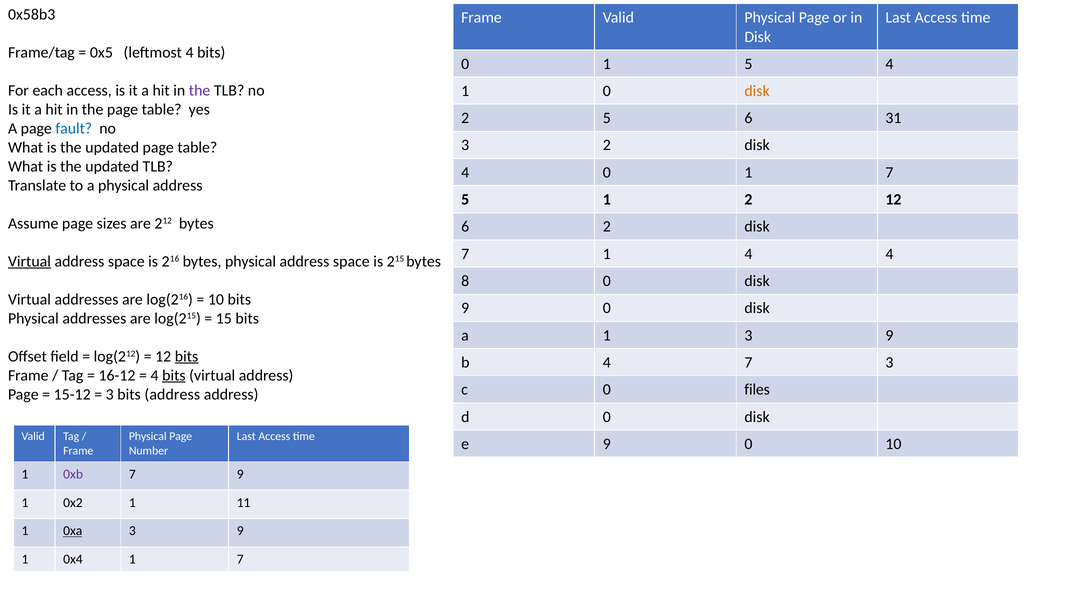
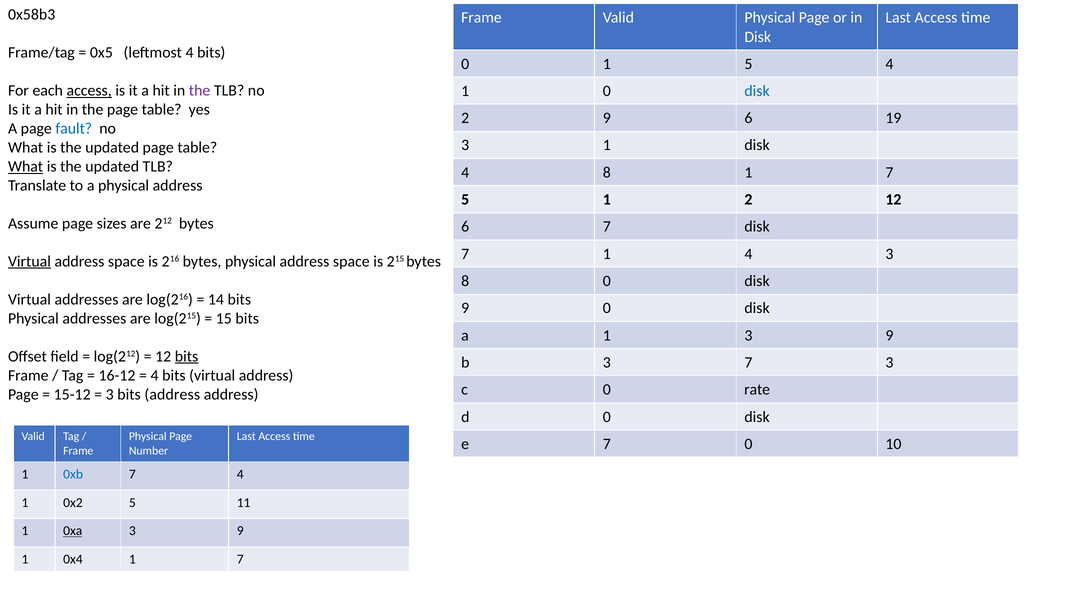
access at (89, 91) underline: none -> present
disk at (757, 91) colour: orange -> blue
2 5: 5 -> 9
31: 31 -> 19
3 2: 2 -> 1
What at (26, 167) underline: none -> present
4 0: 0 -> 8
6 2: 2 -> 7
4 4: 4 -> 3
10 at (216, 300): 10 -> 14
b 4: 4 -> 3
bits at (174, 376) underline: present -> none
files: files -> rate
e 9: 9 -> 7
0xb colour: purple -> blue
7 9: 9 -> 4
0x2 1: 1 -> 5
